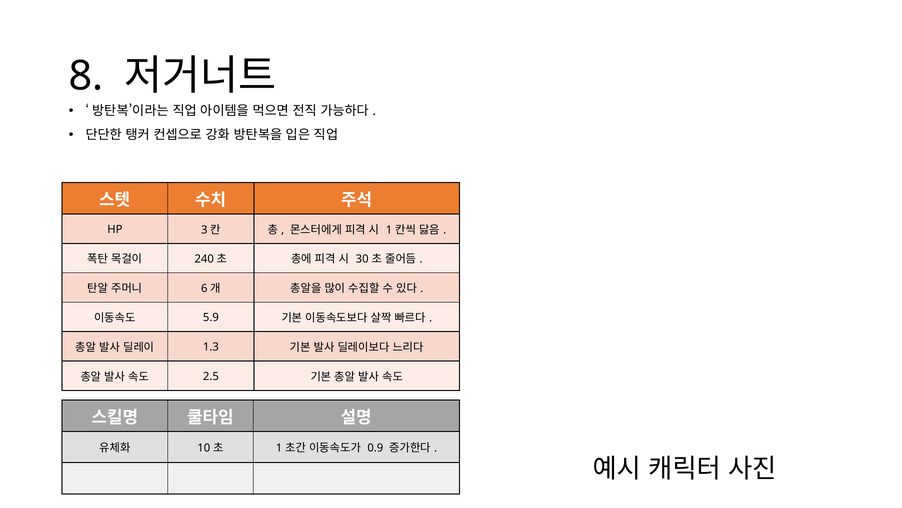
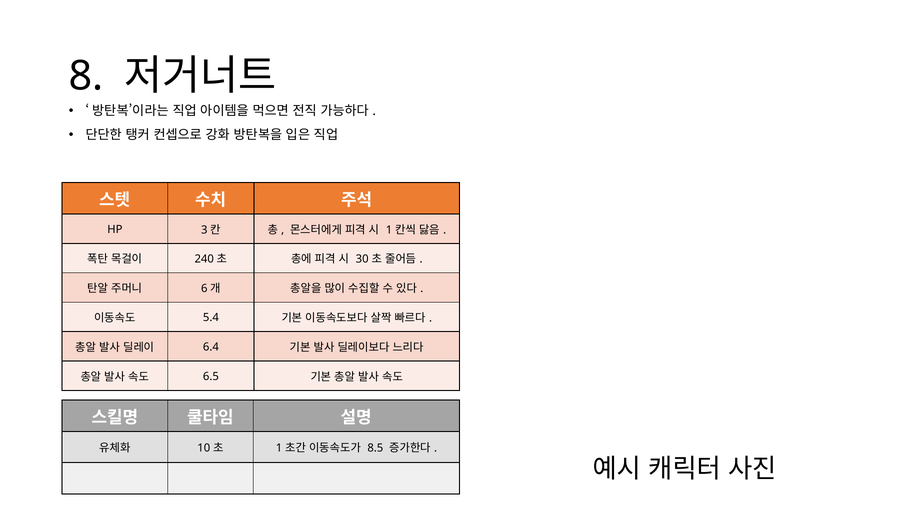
5.9: 5.9 -> 5.4
1.3: 1.3 -> 6.4
2.5: 2.5 -> 6.5
0.9: 0.9 -> 8.5
